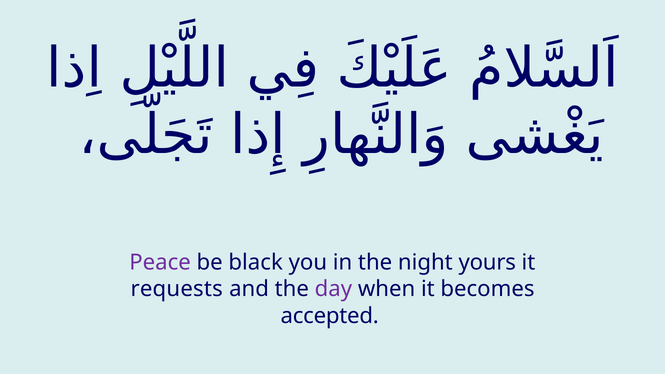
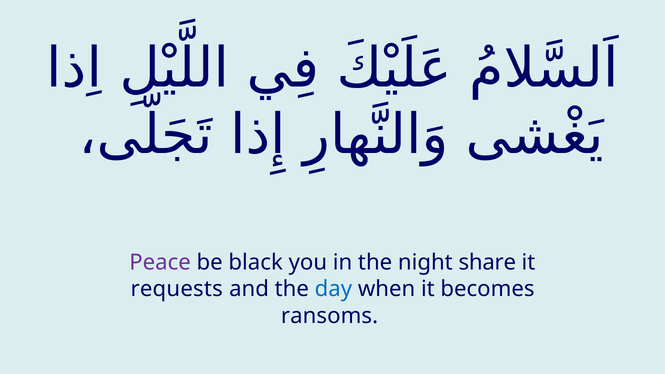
yours: yours -> share
day colour: purple -> blue
accepted: accepted -> ransoms
